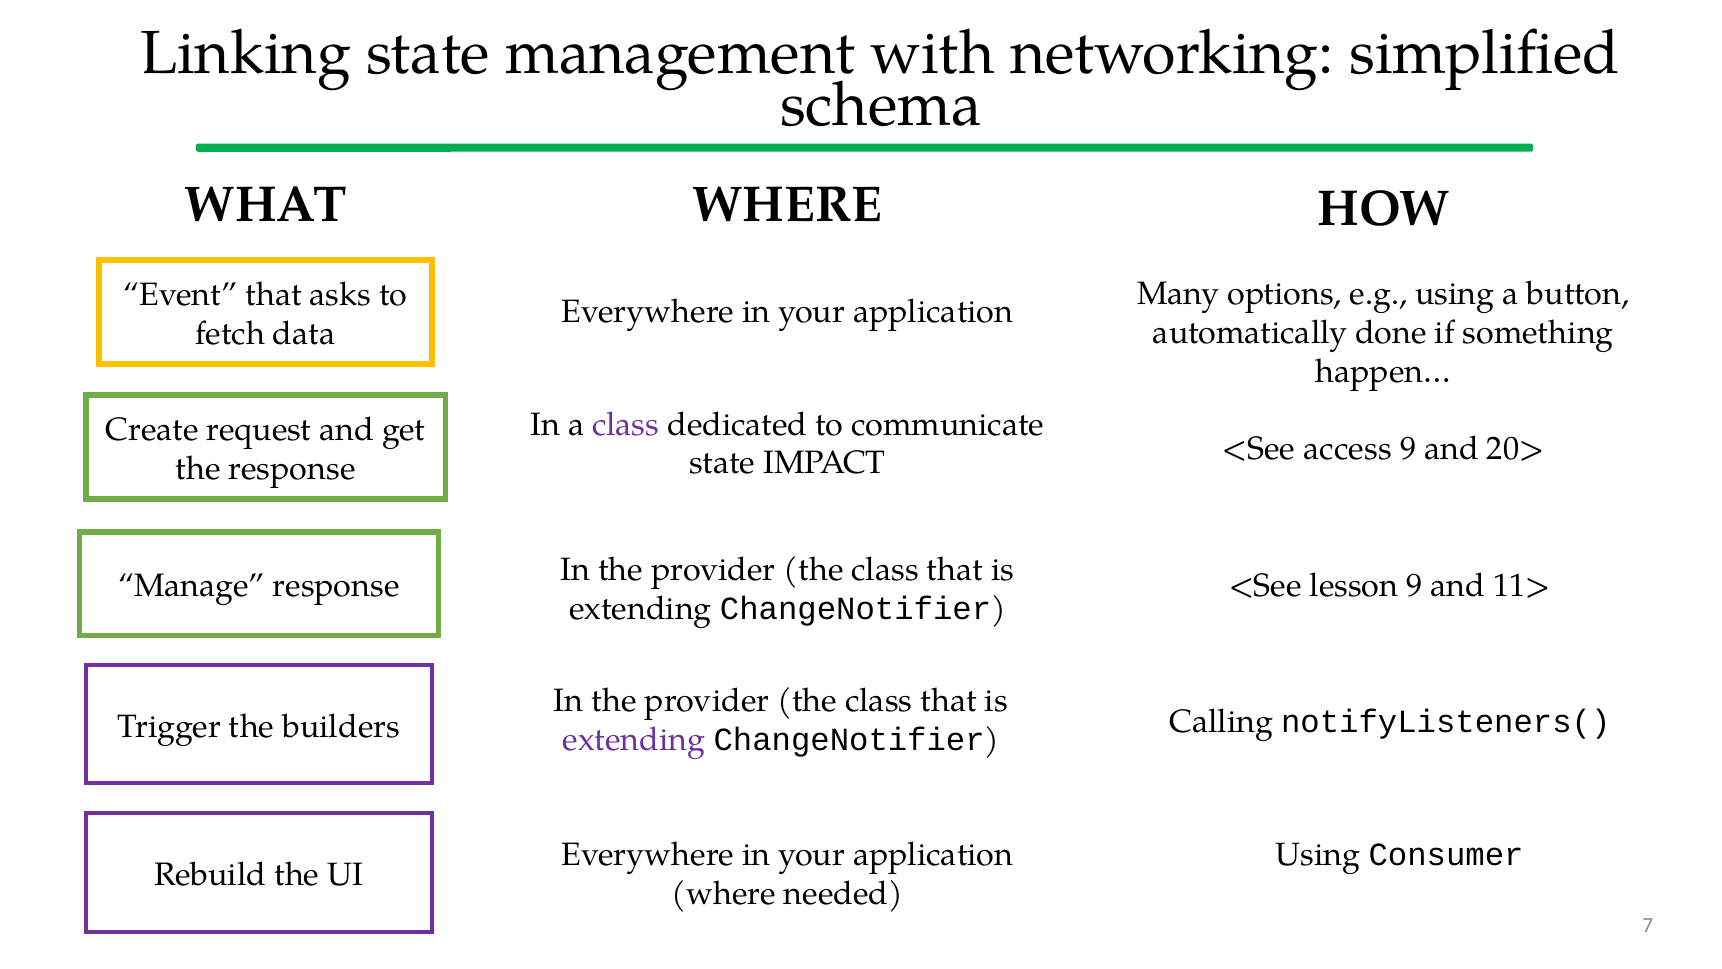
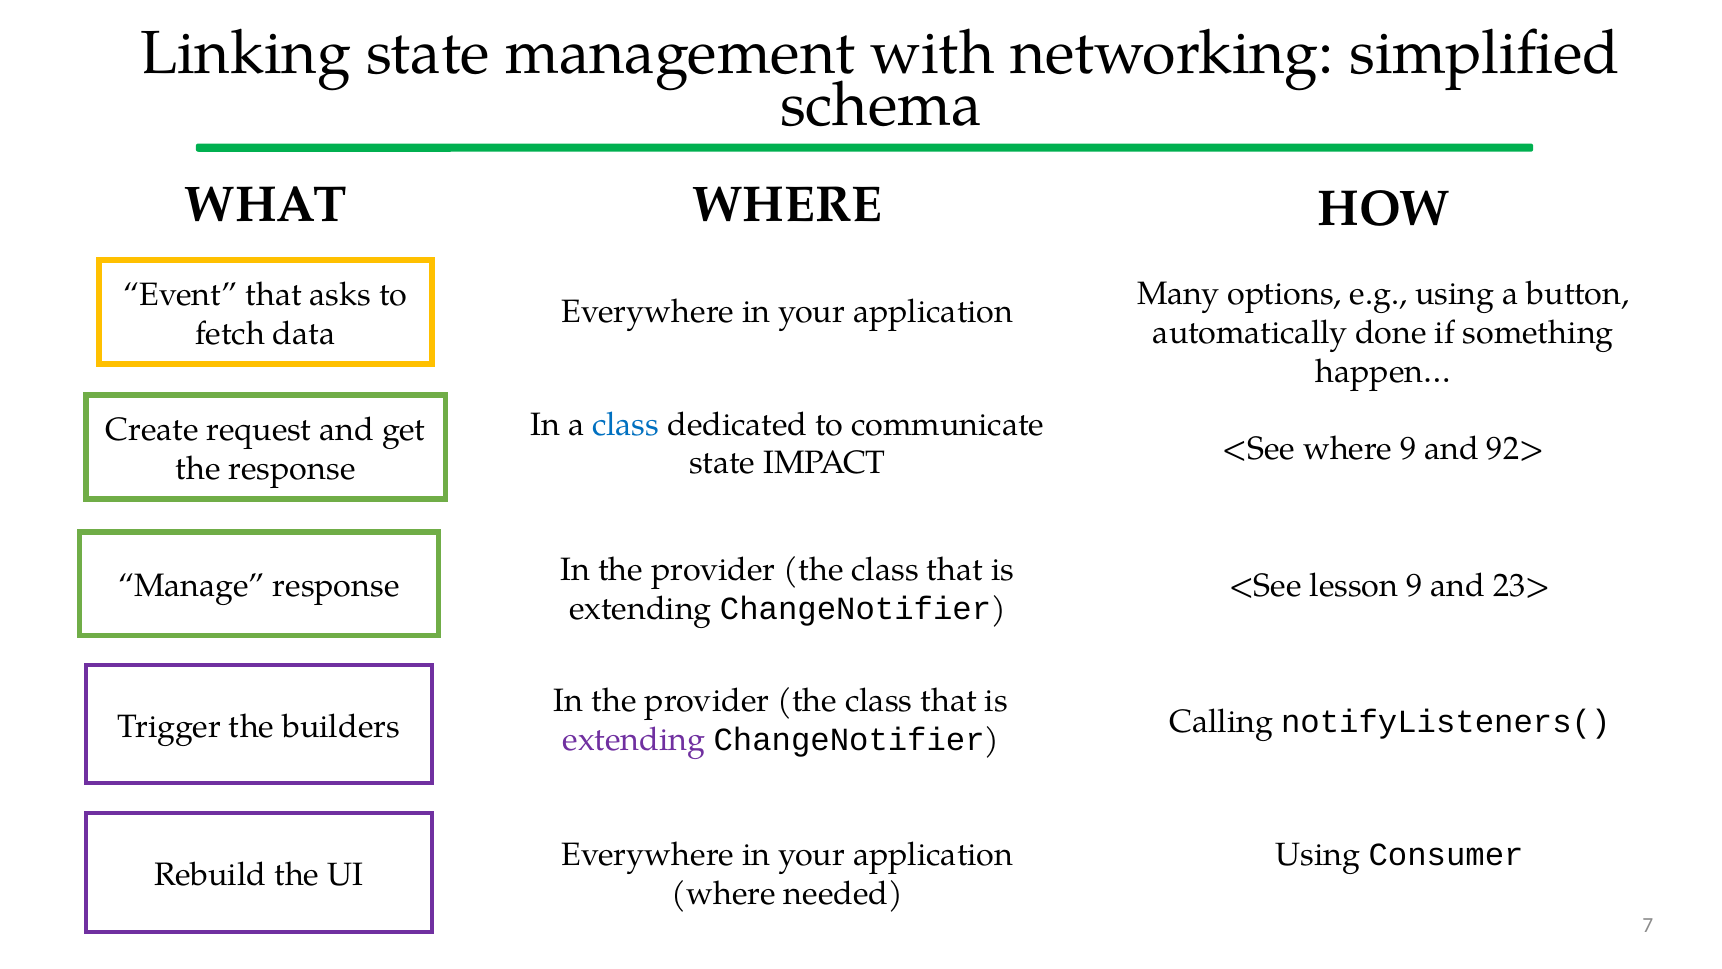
class at (626, 424) colour: purple -> blue
<See access: access -> where
20>: 20> -> 92>
11>: 11> -> 23>
